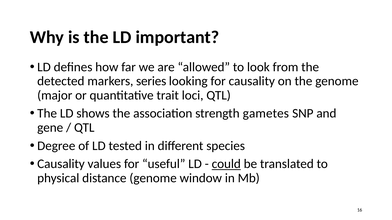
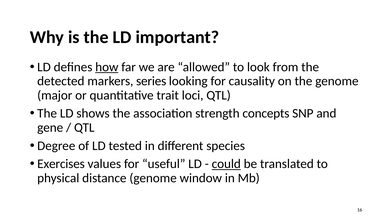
how underline: none -> present
gametes: gametes -> concepts
Causality at (61, 164): Causality -> Exercises
